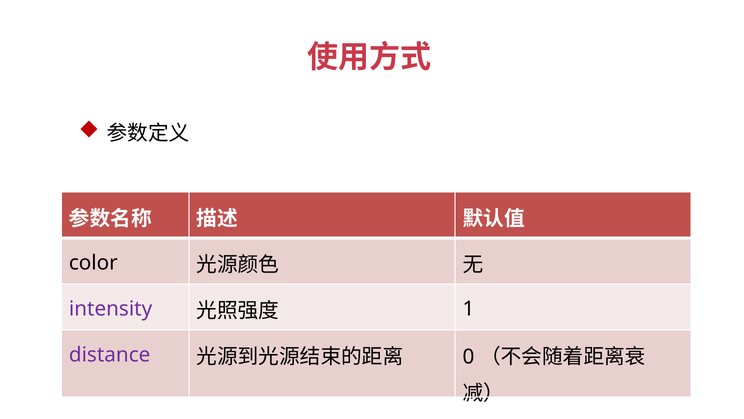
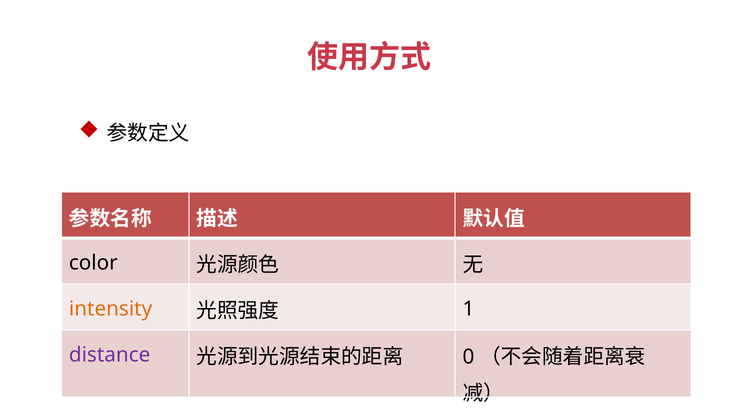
intensity colour: purple -> orange
